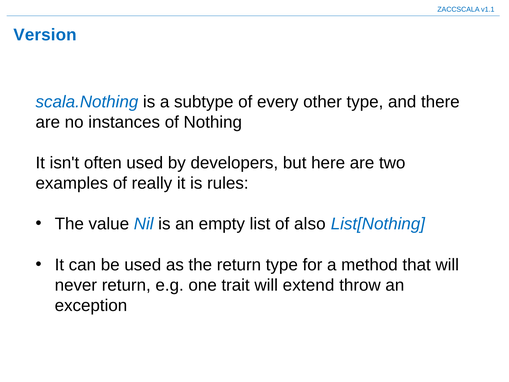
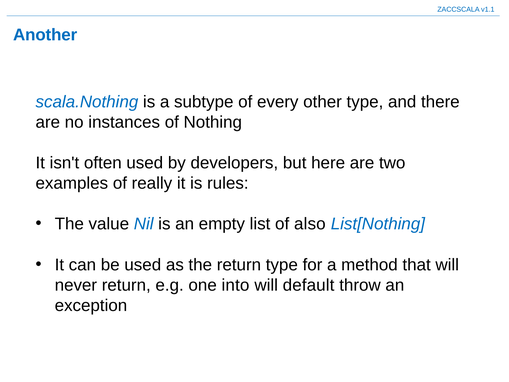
Version: Version -> Another
trait: trait -> into
extend: extend -> default
